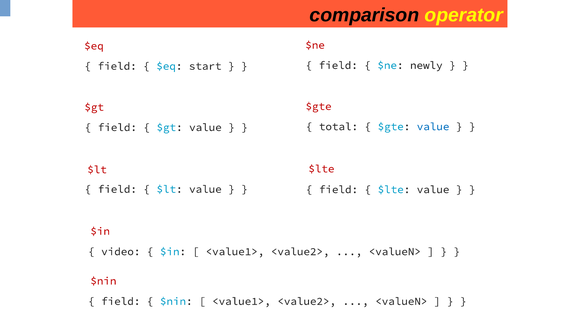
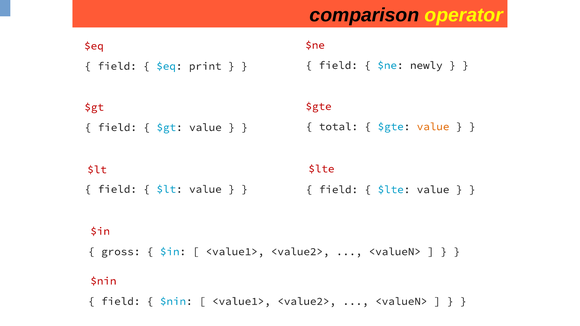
start: start -> print
value at (433, 127) colour: blue -> orange
video: video -> gross
